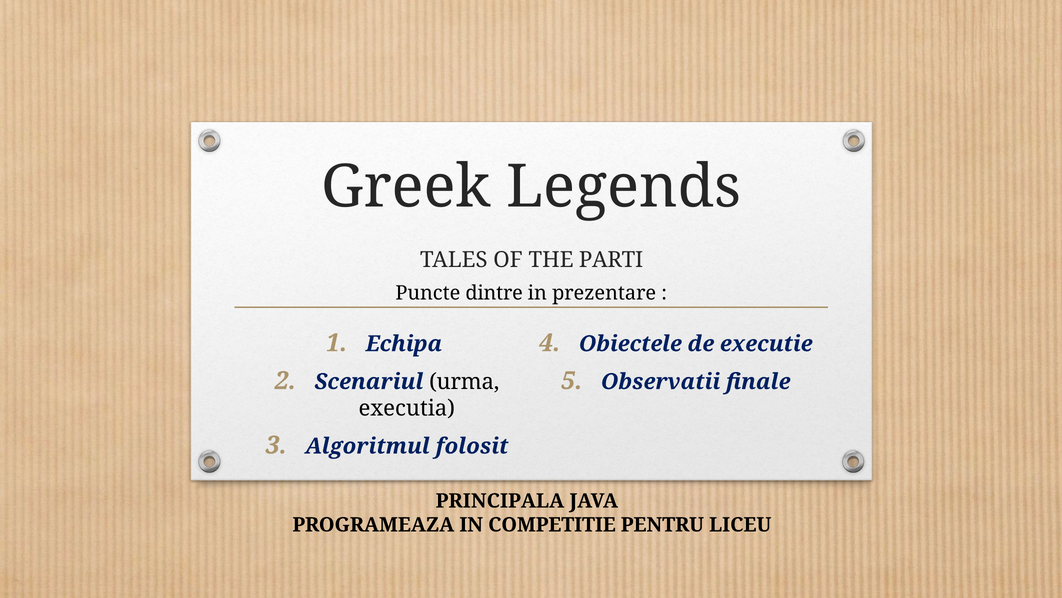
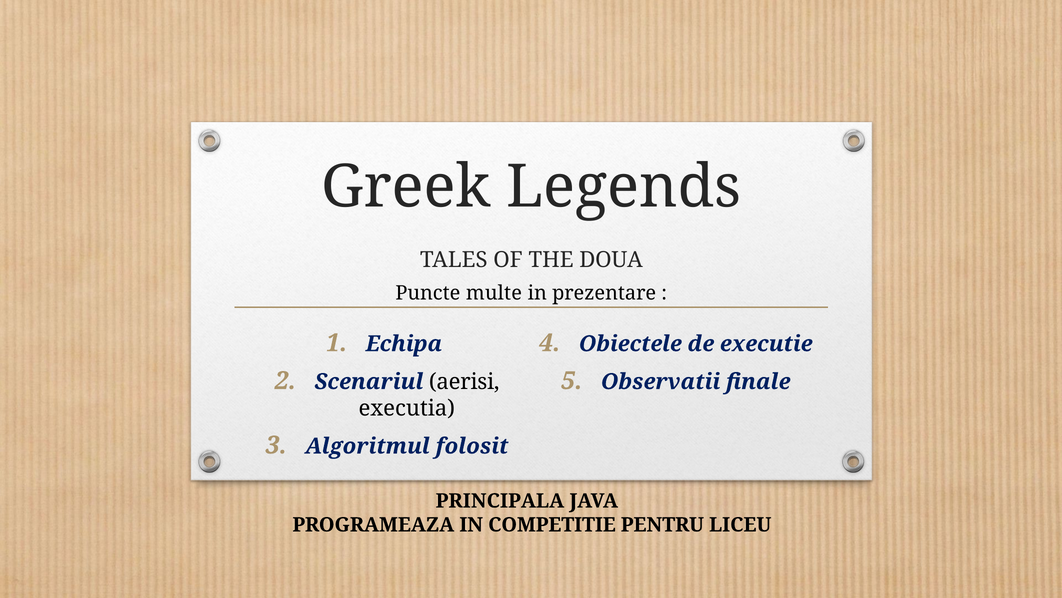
PARTI: PARTI -> DOUA
dintre: dintre -> multe
urma: urma -> aerisi
